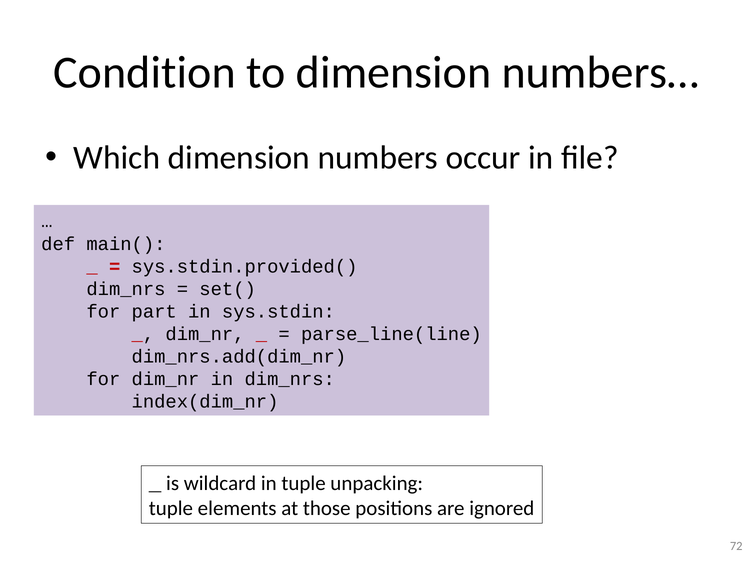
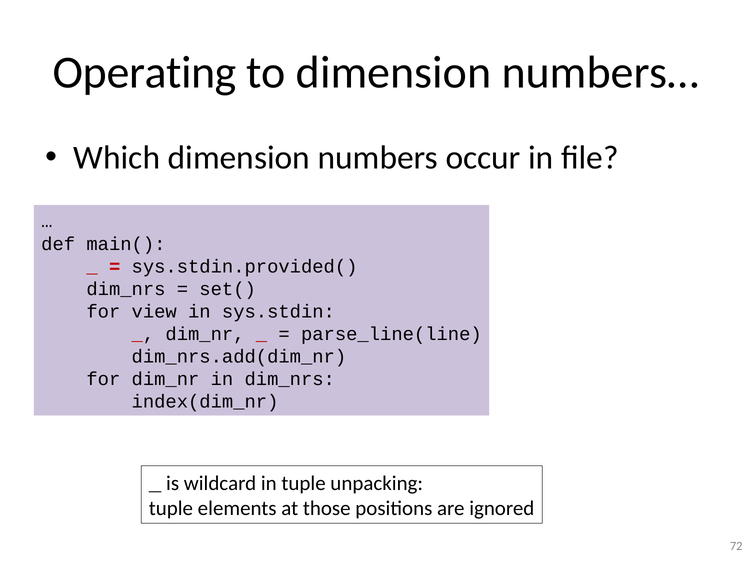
Condition: Condition -> Operating
part: part -> view
